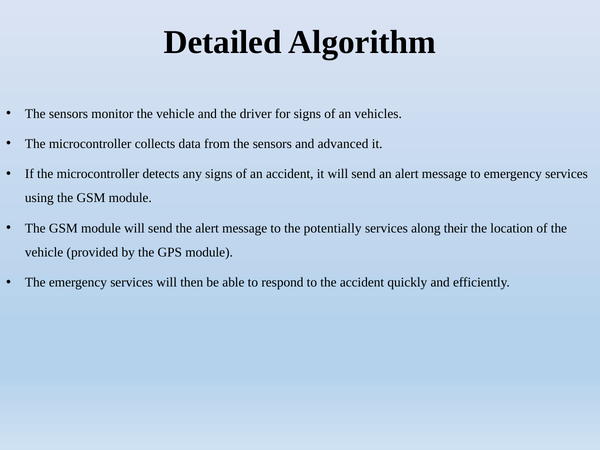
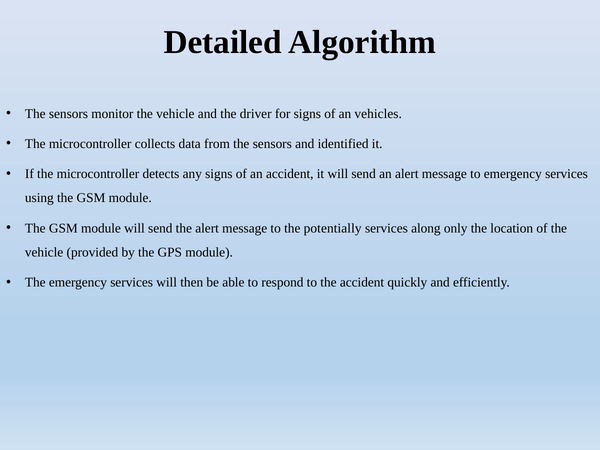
advanced: advanced -> identified
their: their -> only
